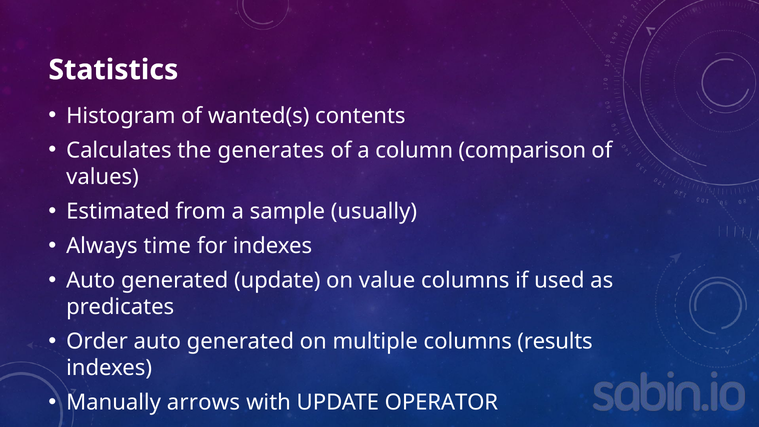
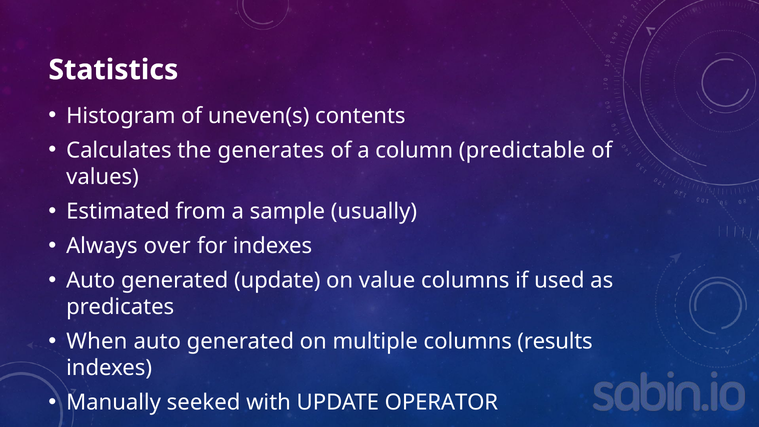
wanted(s: wanted(s -> uneven(s
comparison: comparison -> predictable
time: time -> over
Order: Order -> When
arrows: arrows -> seeked
